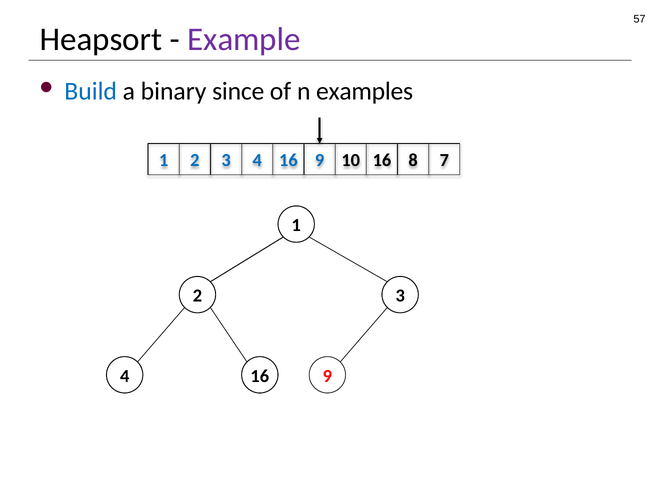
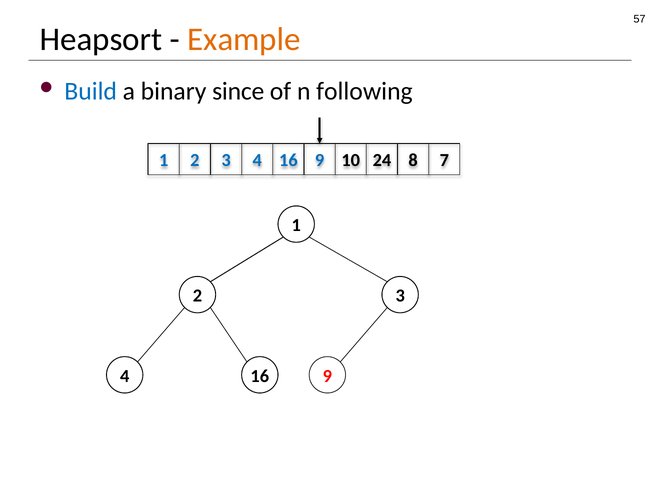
Example colour: purple -> orange
examples: examples -> following
10 16: 16 -> 24
